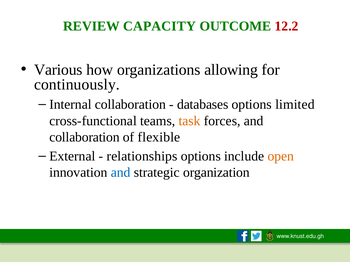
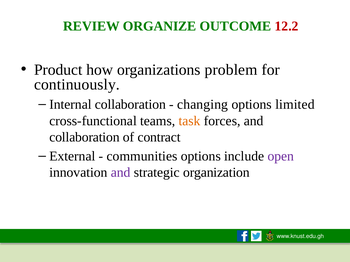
CAPACITY: CAPACITY -> ORGANIZE
Various: Various -> Product
allowing: allowing -> problem
databases: databases -> changing
flexible: flexible -> contract
relationships: relationships -> communities
open colour: orange -> purple
and at (121, 173) colour: blue -> purple
